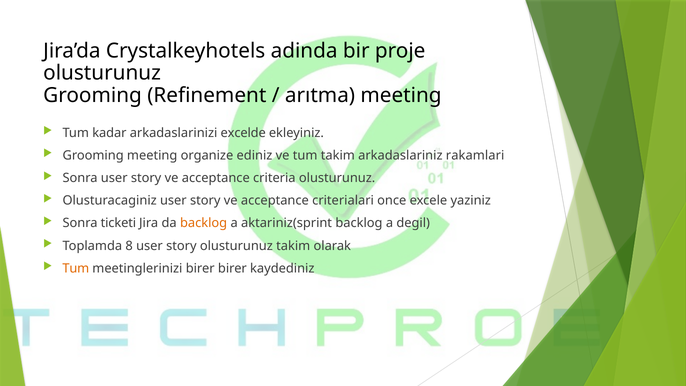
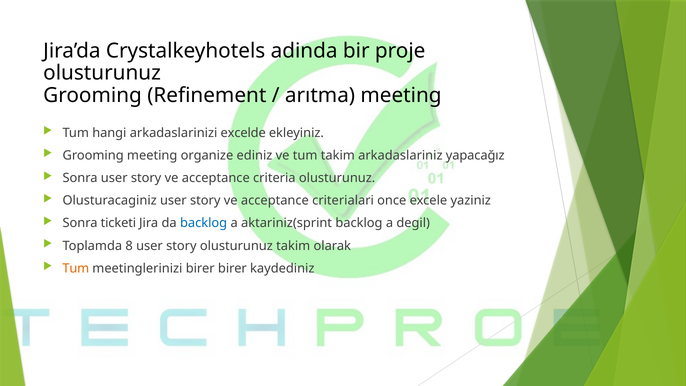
kadar: kadar -> hangi
rakamlari: rakamlari -> yapacağız
backlog at (204, 223) colour: orange -> blue
